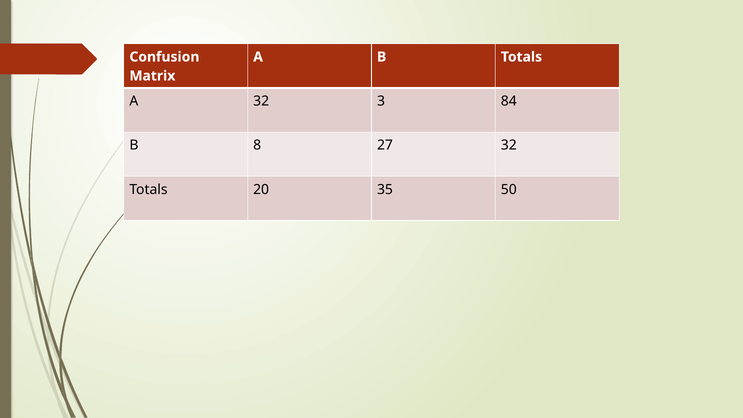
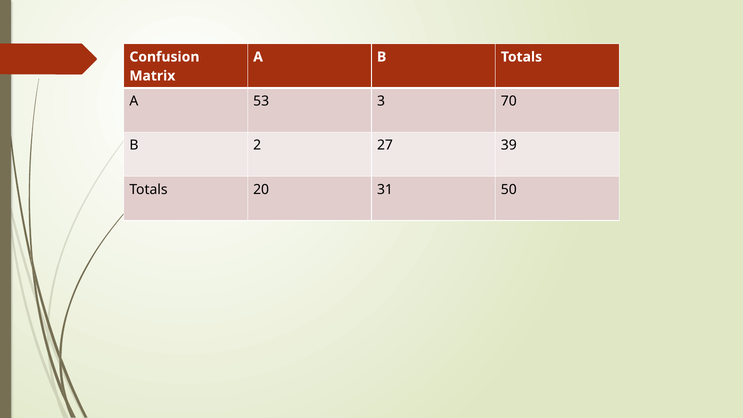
A 32: 32 -> 53
84: 84 -> 70
8: 8 -> 2
27 32: 32 -> 39
35: 35 -> 31
